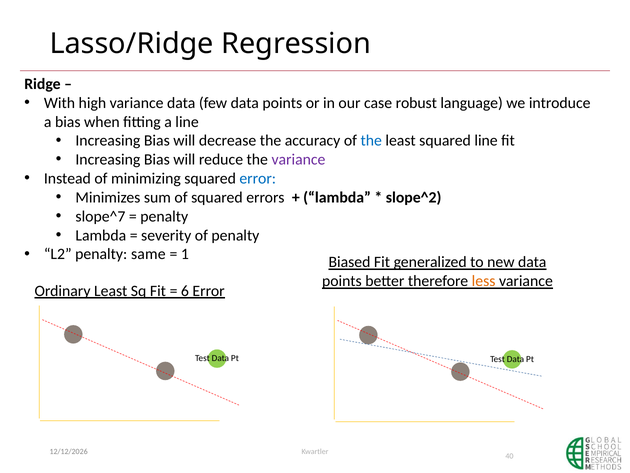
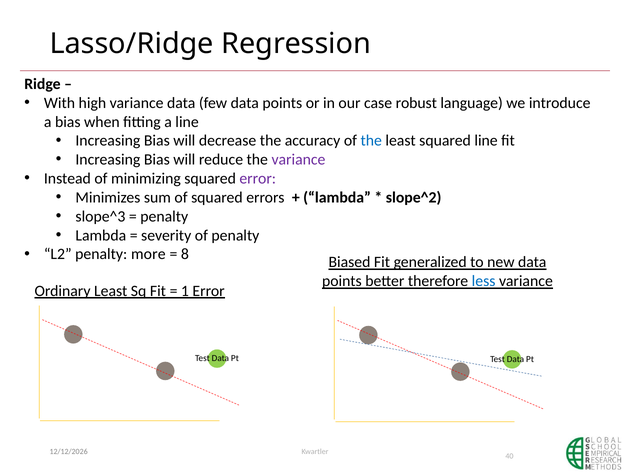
error at (258, 178) colour: blue -> purple
slope^7: slope^7 -> slope^3
same: same -> more
1: 1 -> 8
less colour: orange -> blue
6: 6 -> 1
